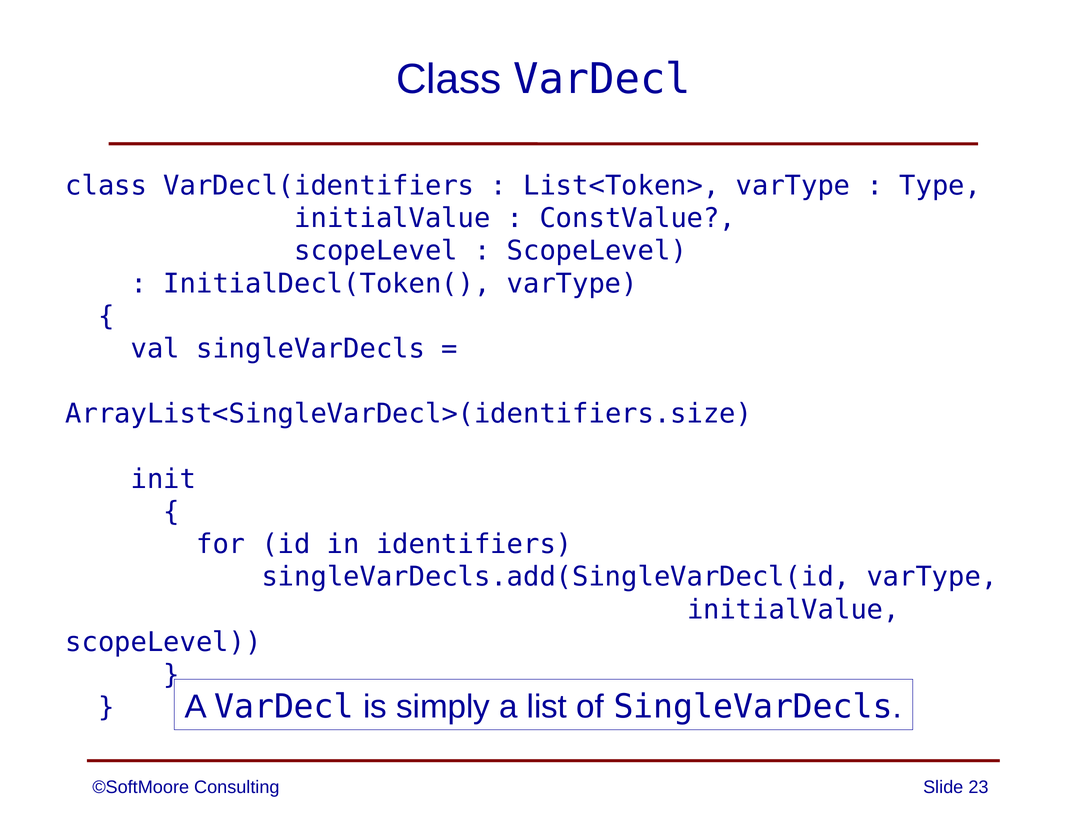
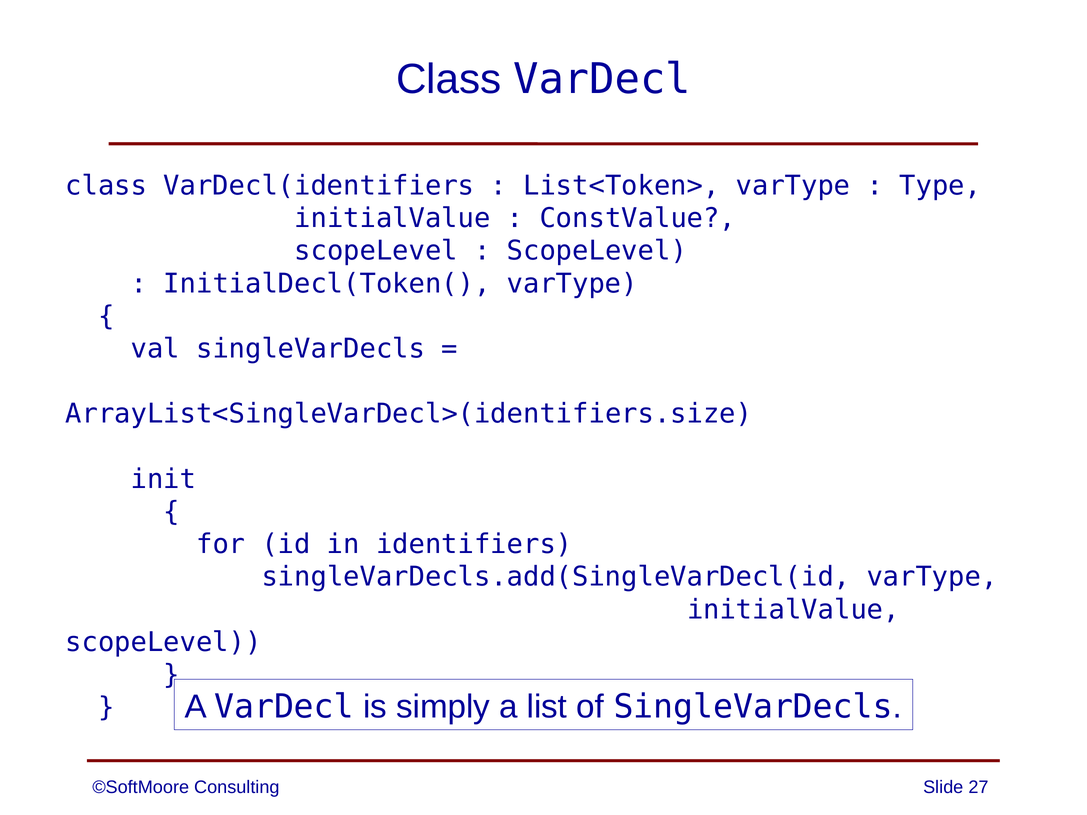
23: 23 -> 27
